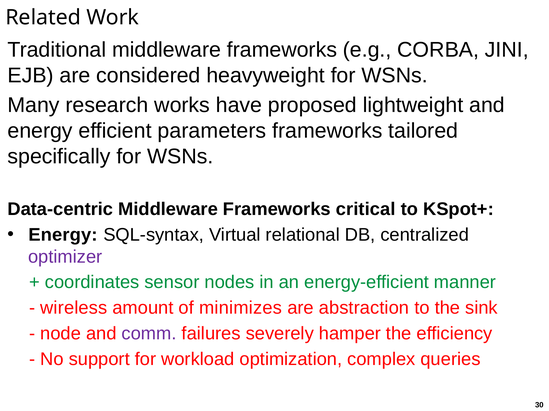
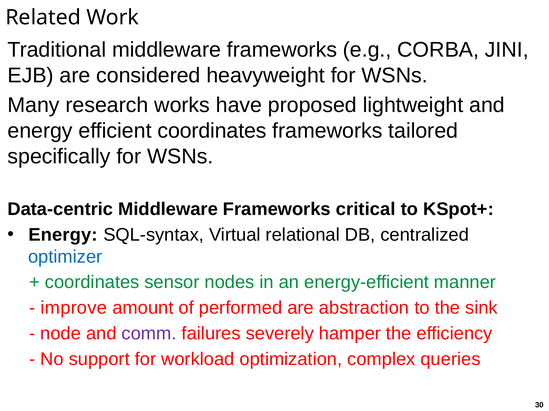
efficient parameters: parameters -> coordinates
optimizer colour: purple -> blue
wireless: wireless -> improve
minimizes: minimizes -> performed
